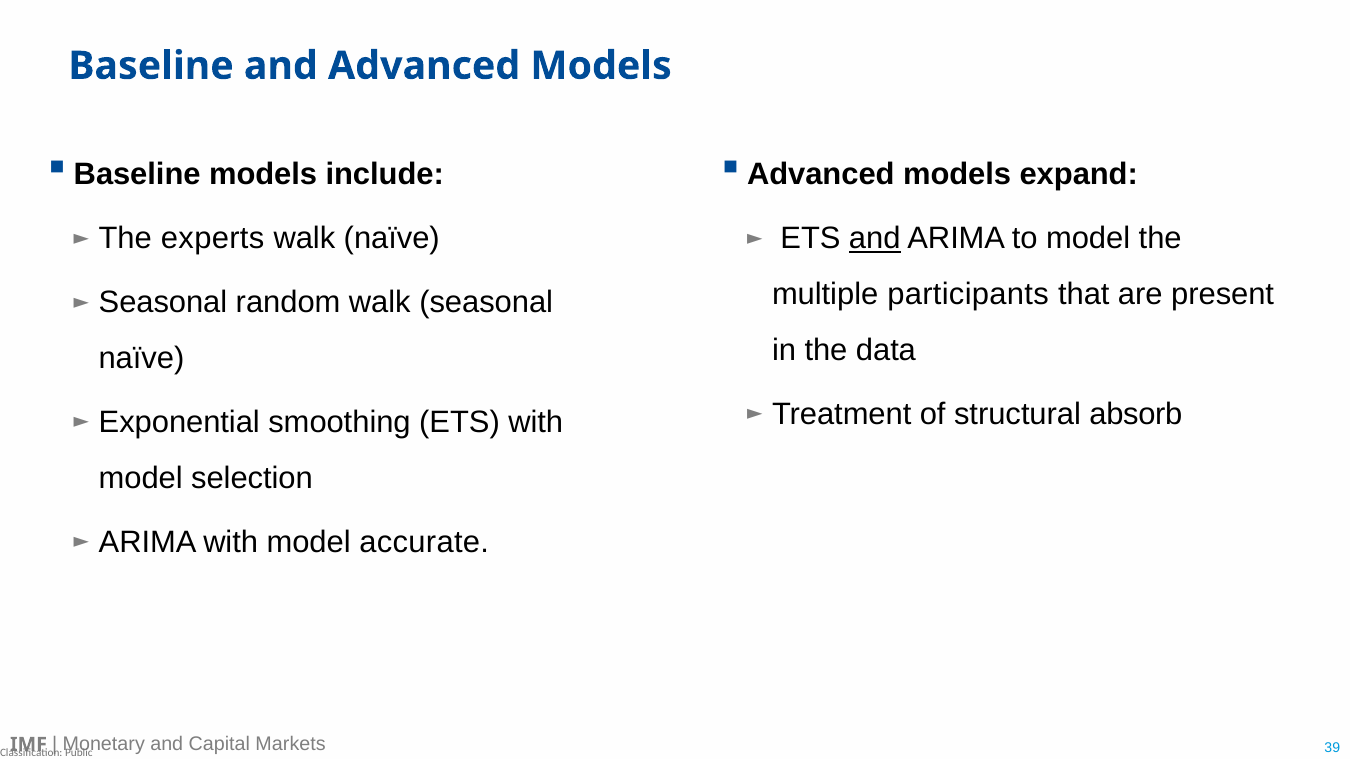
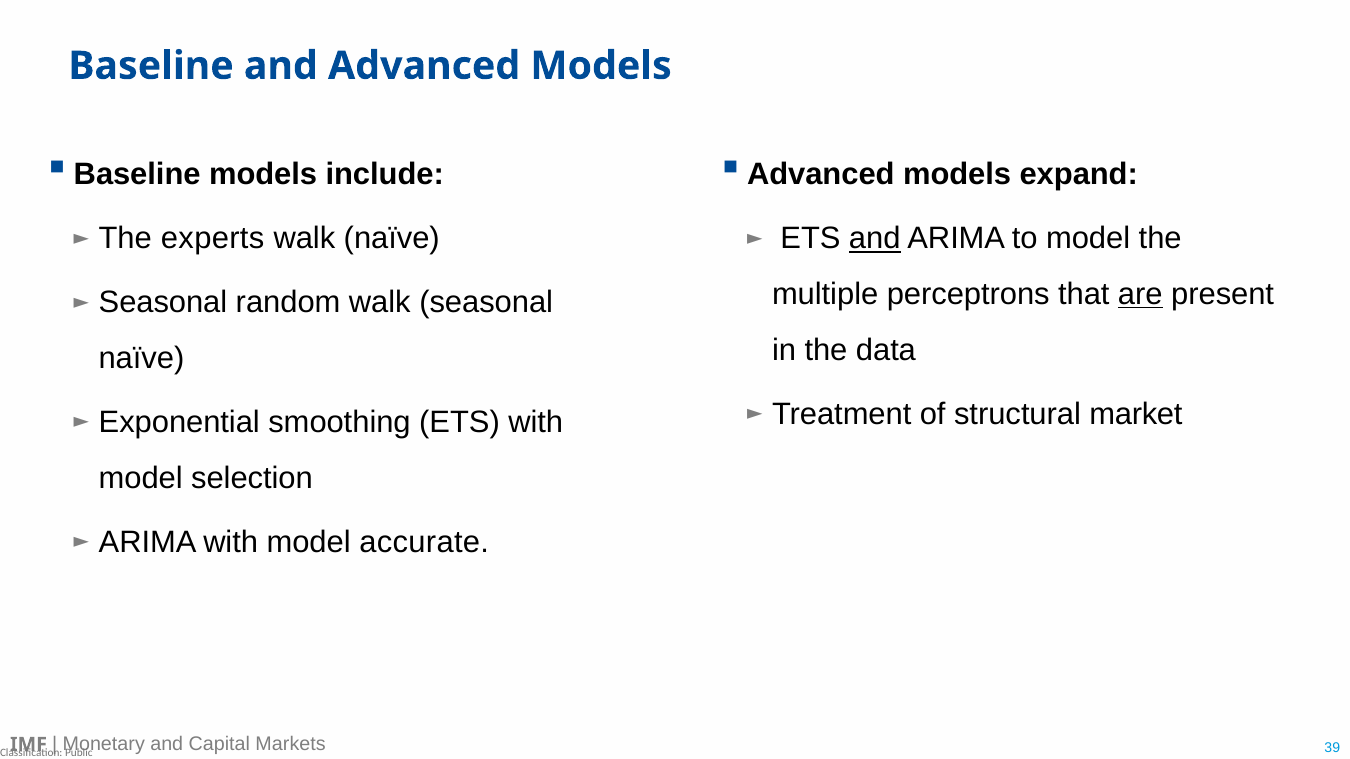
participants: participants -> perceptrons
are underline: none -> present
absorb: absorb -> market
